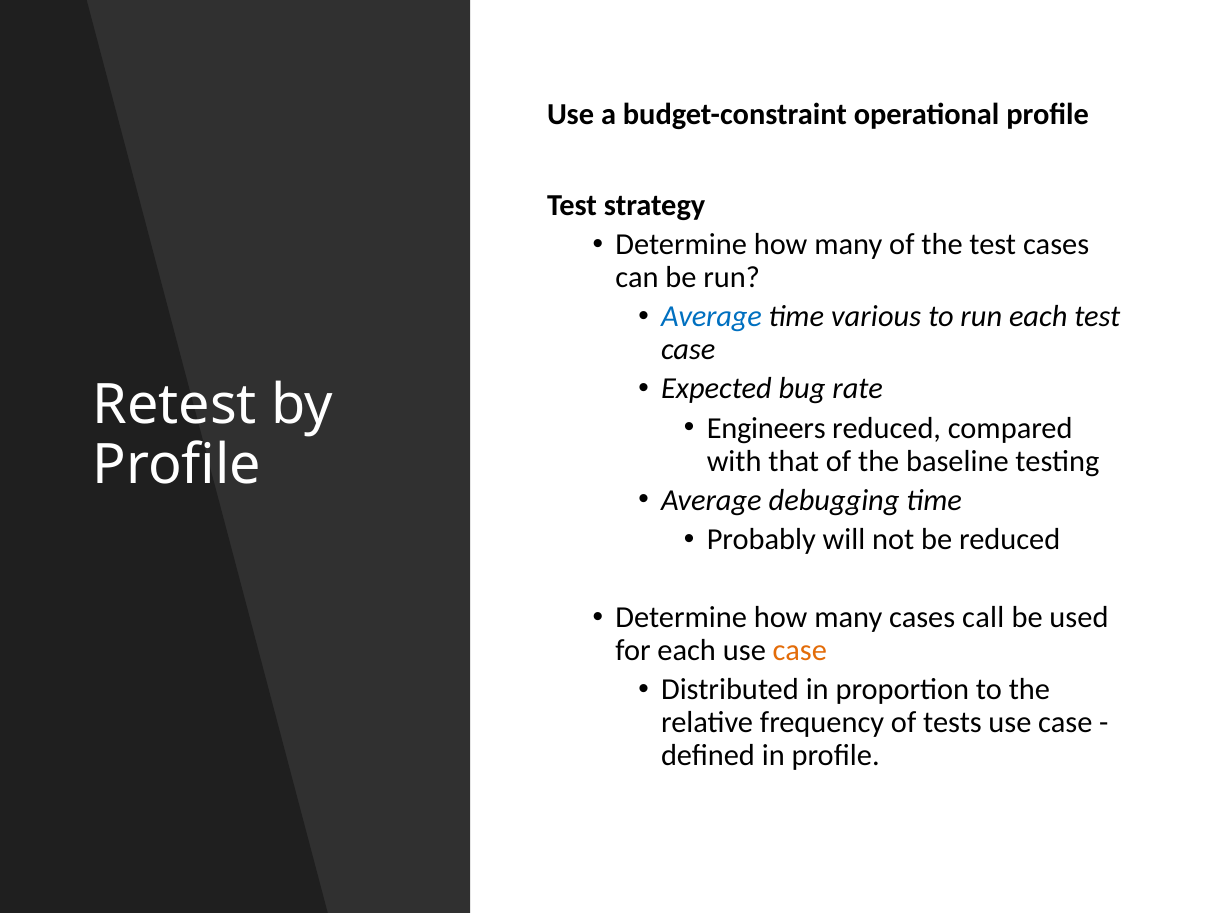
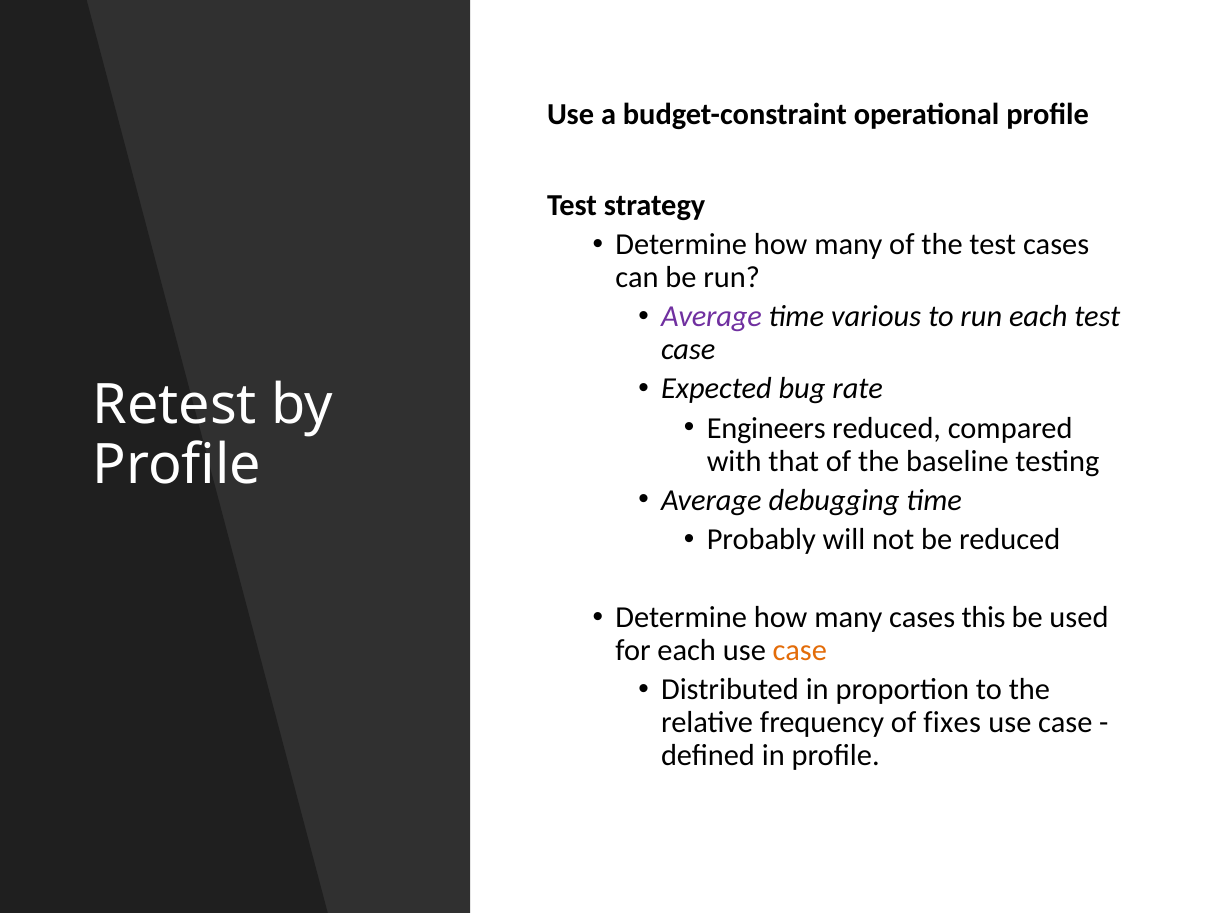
Average at (712, 317) colour: blue -> purple
call: call -> this
tests: tests -> fixes
